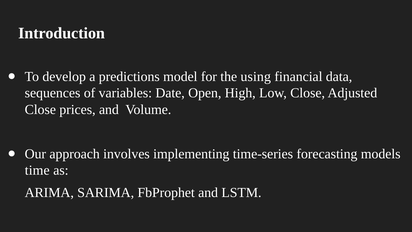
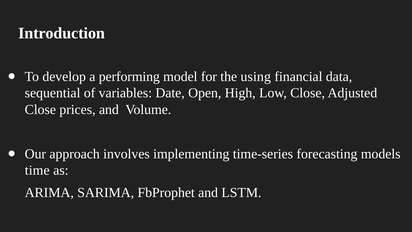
predictions: predictions -> performing
sequences: sequences -> sequential
